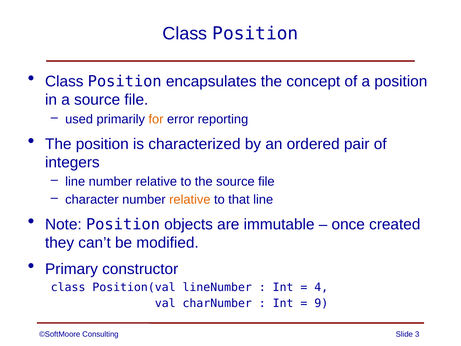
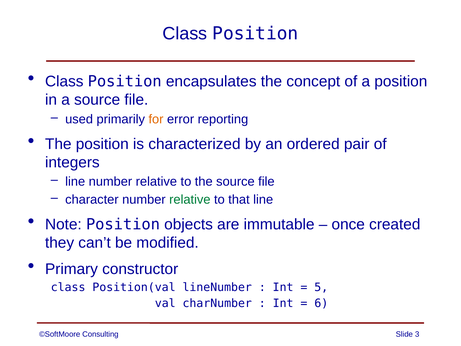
relative at (190, 200) colour: orange -> green
4: 4 -> 5
9: 9 -> 6
